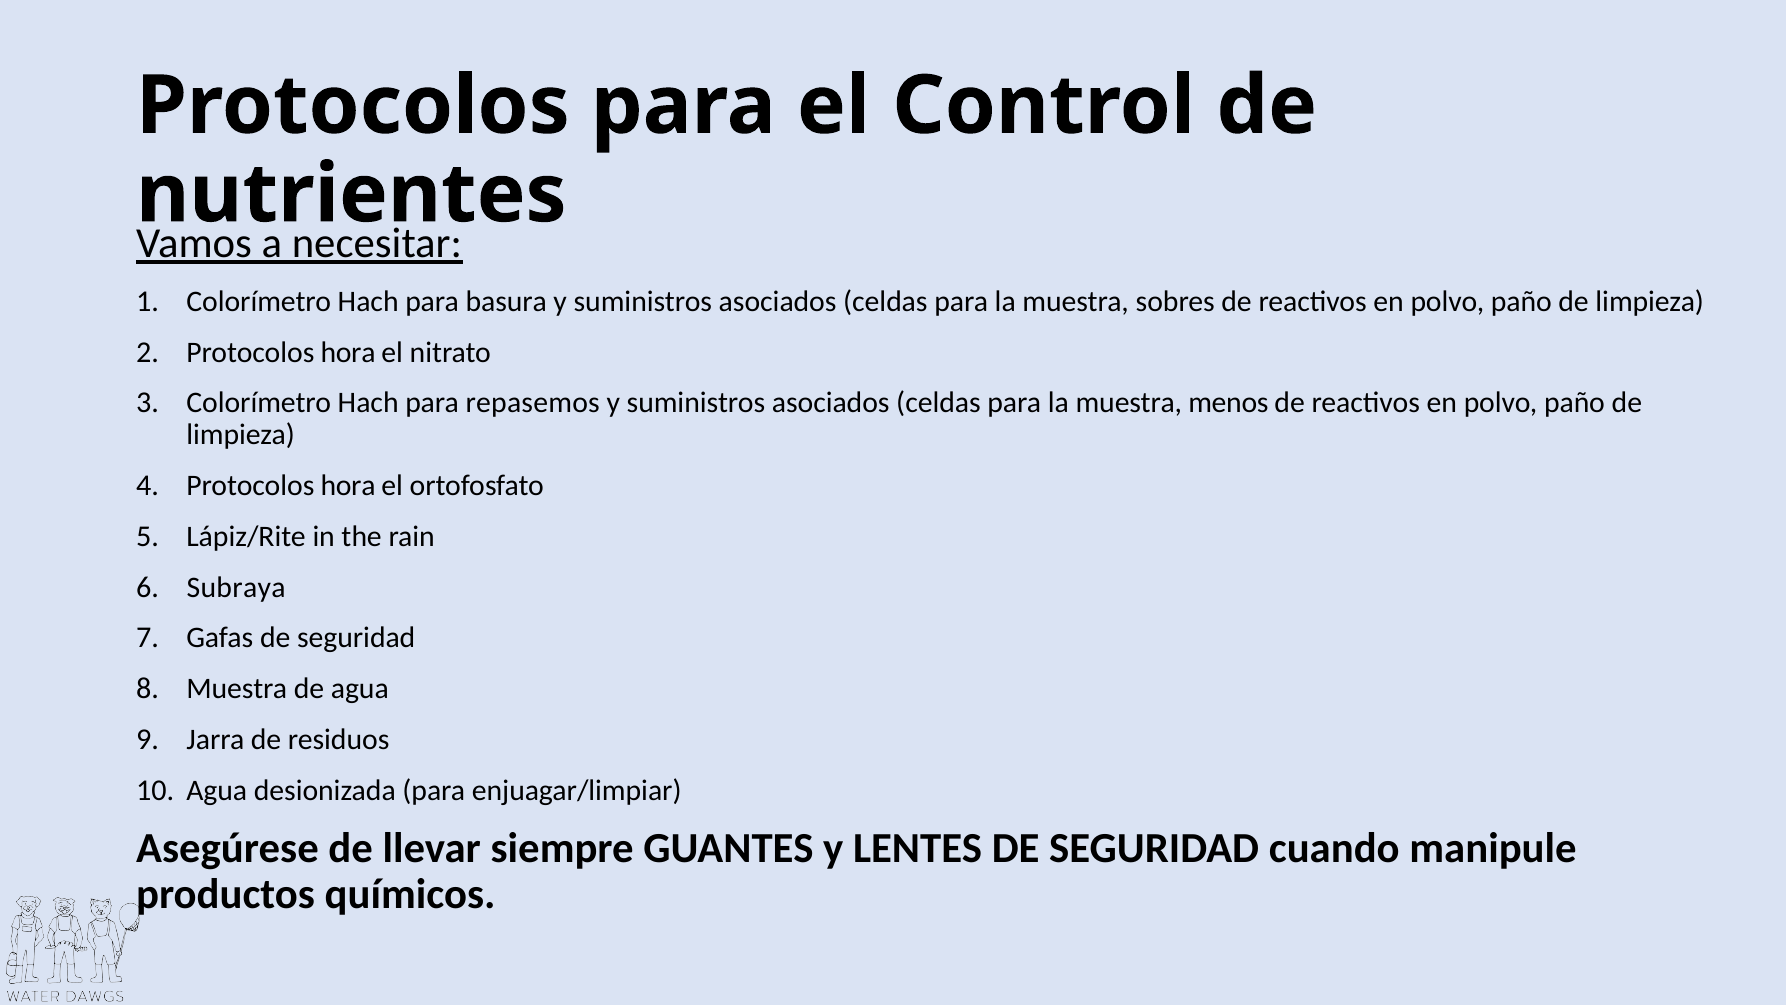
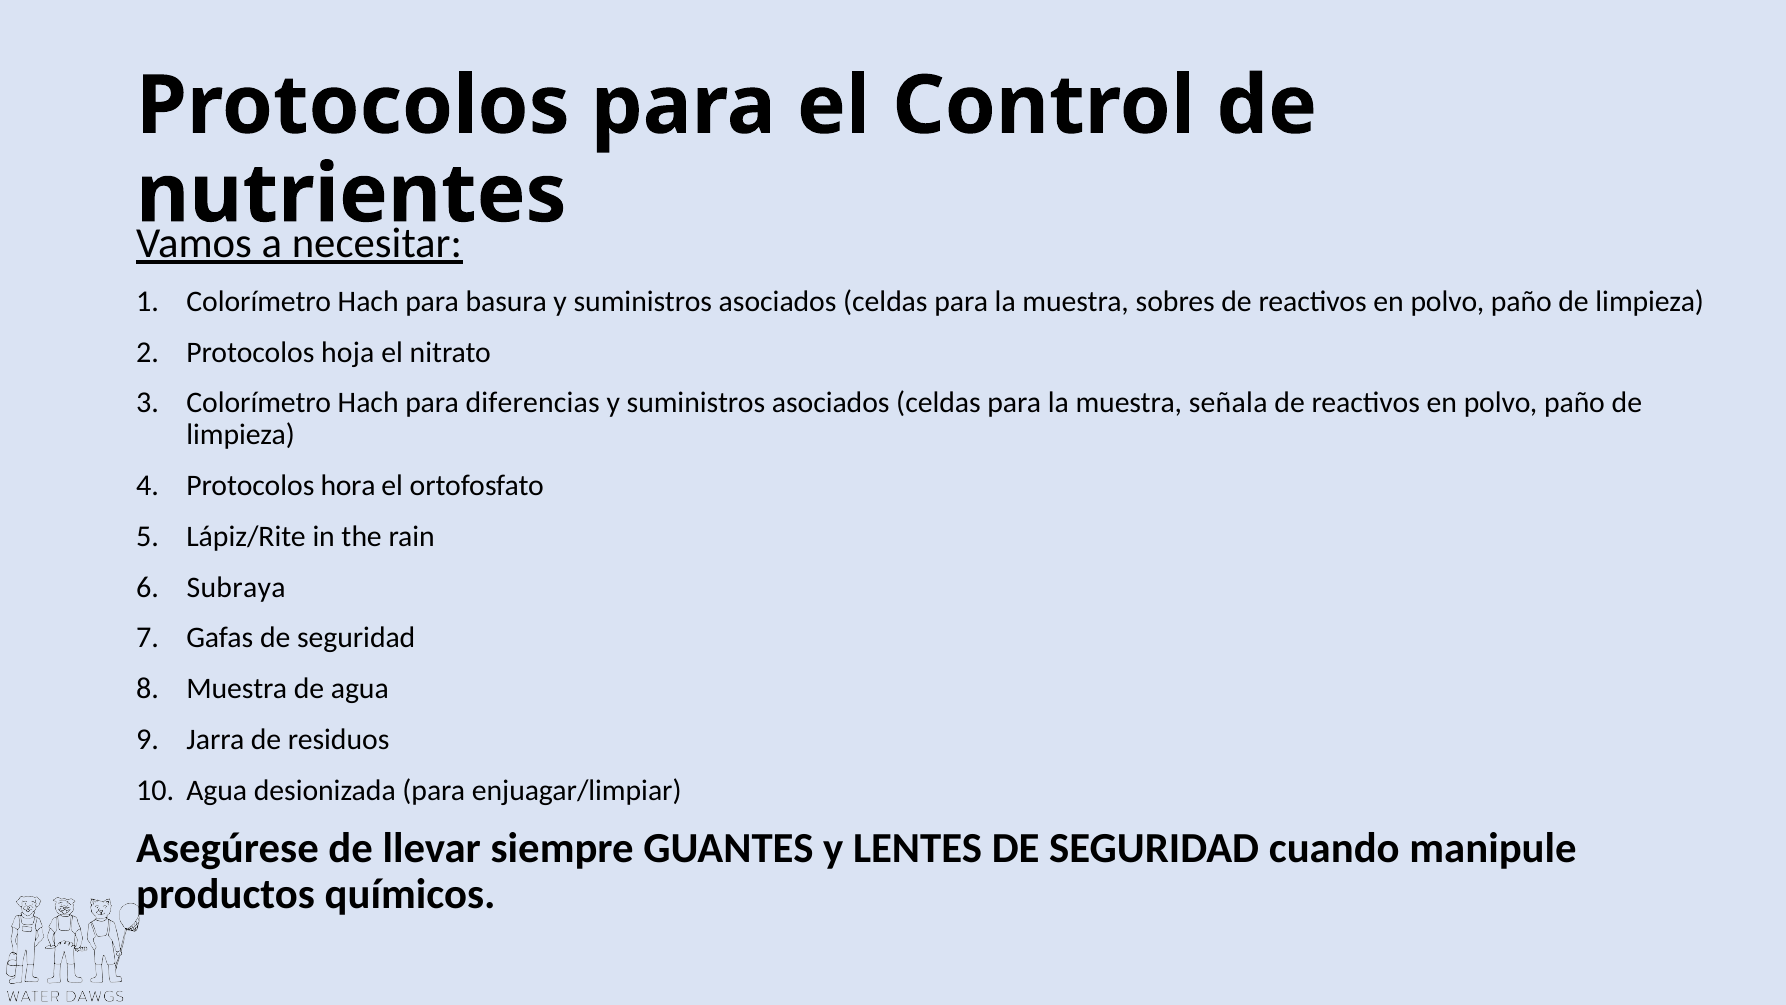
hora at (348, 352): hora -> hoja
repasemos: repasemos -> diferencias
menos: menos -> señala
